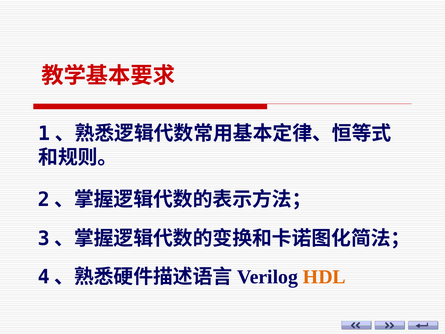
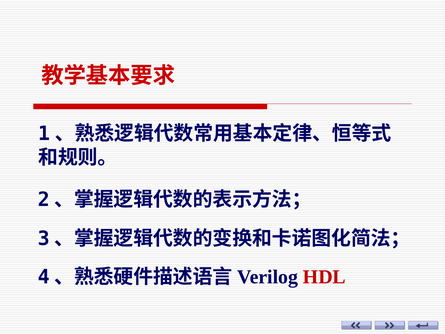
HDL colour: orange -> red
